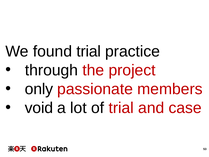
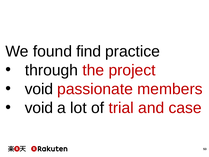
found trial: trial -> find
only at (39, 89): only -> void
